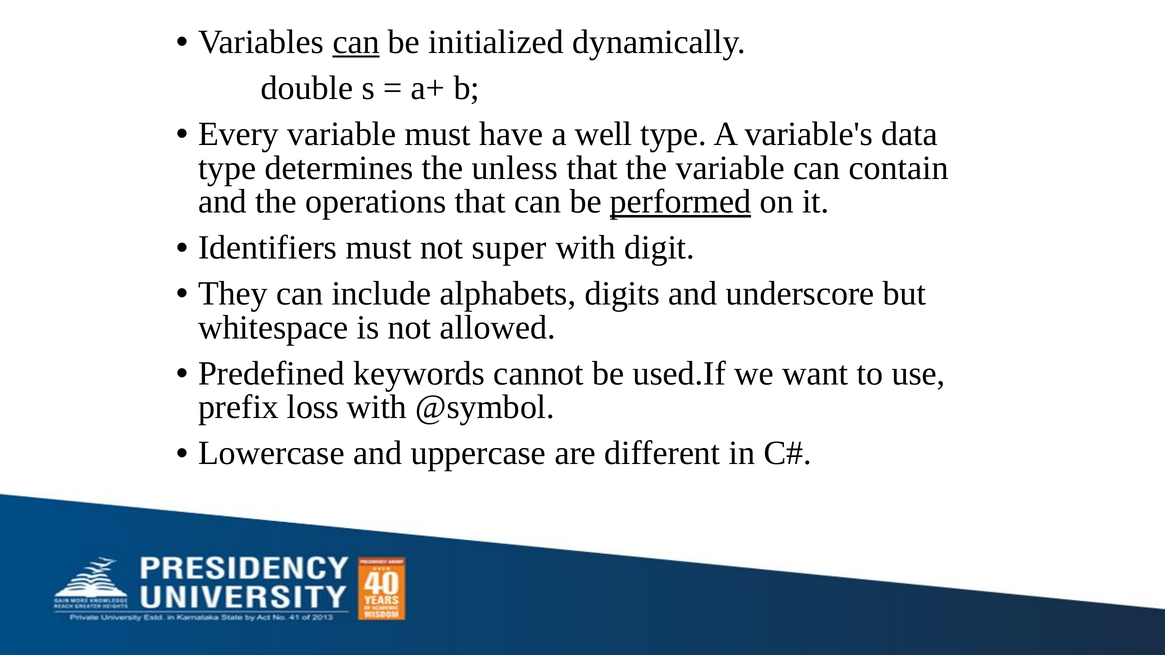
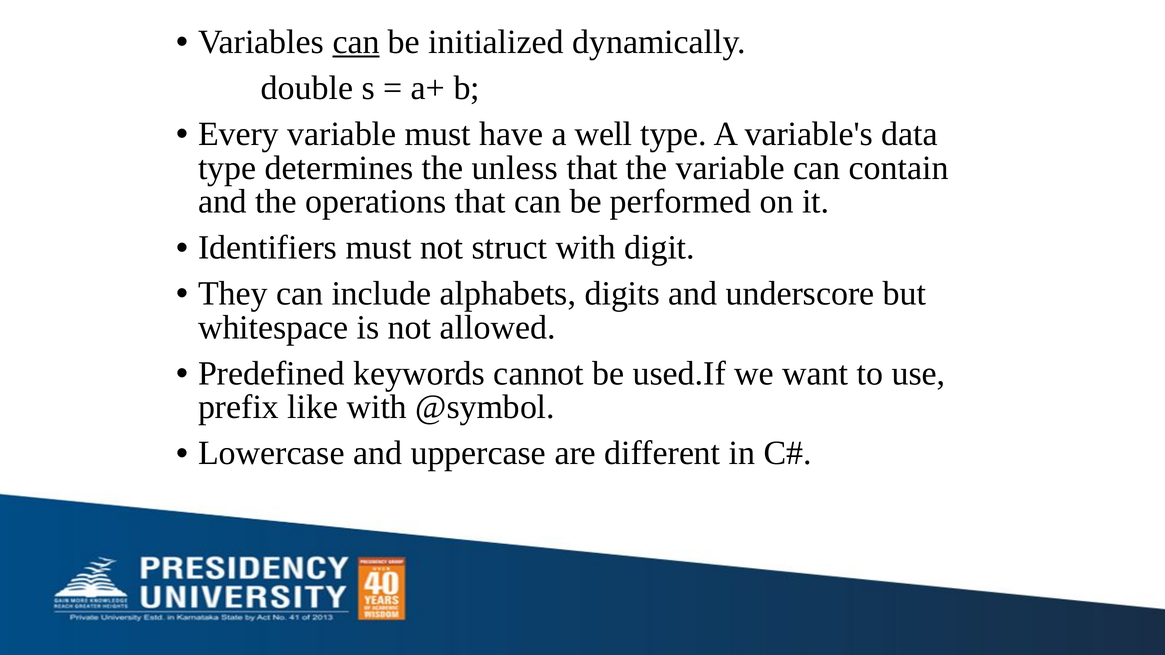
performed underline: present -> none
super: super -> struct
loss: loss -> like
